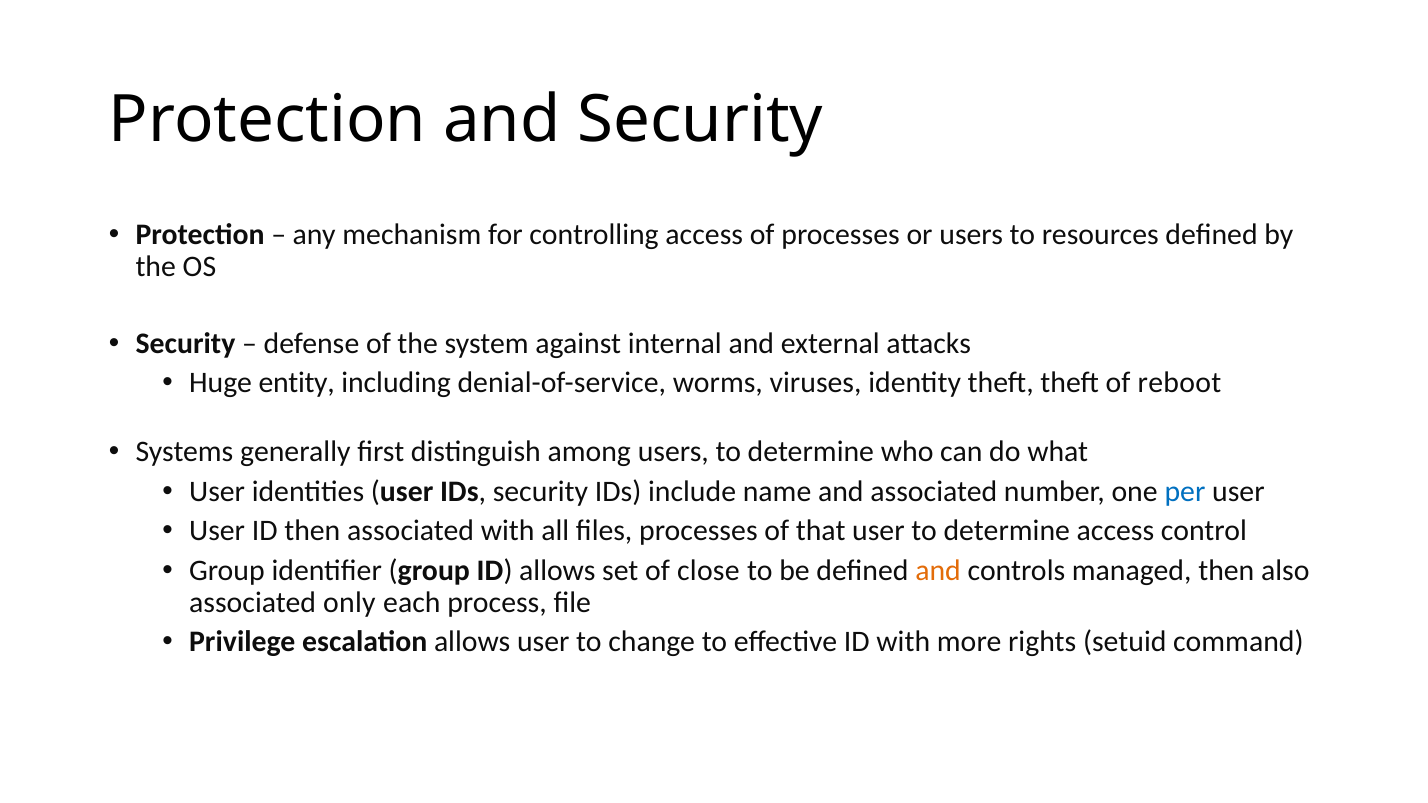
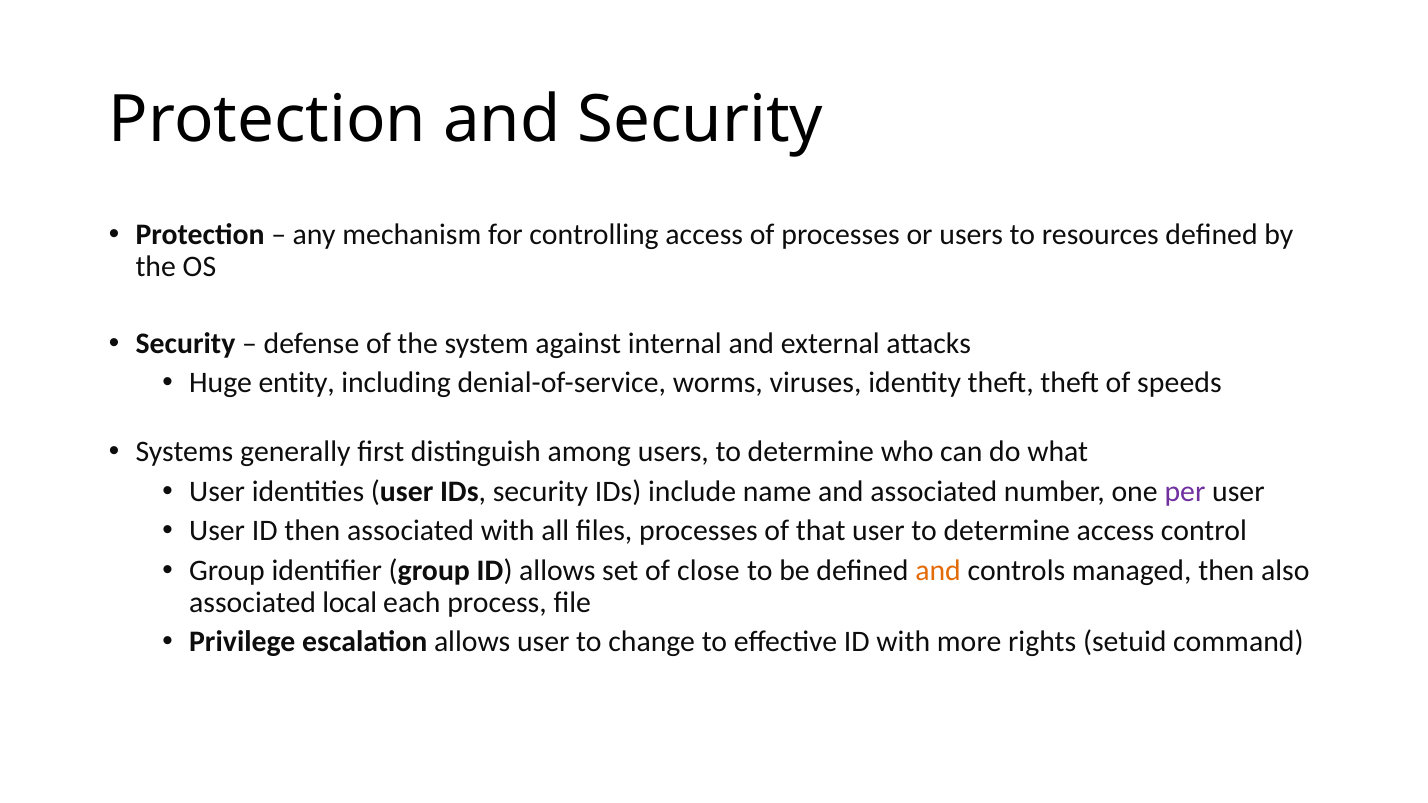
reboot: reboot -> speeds
per colour: blue -> purple
only: only -> local
